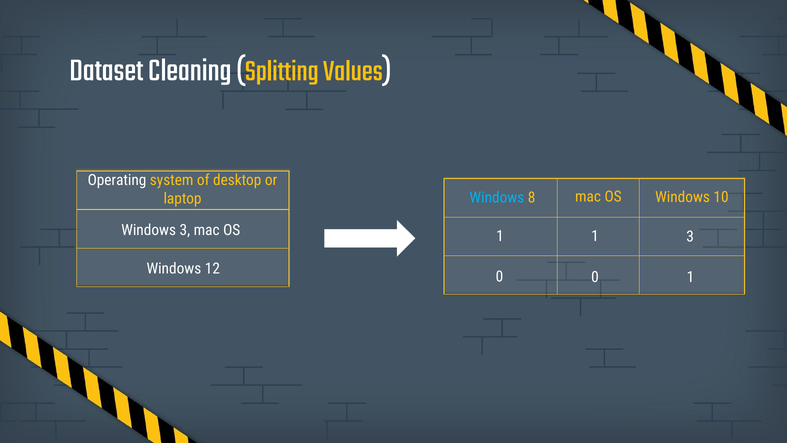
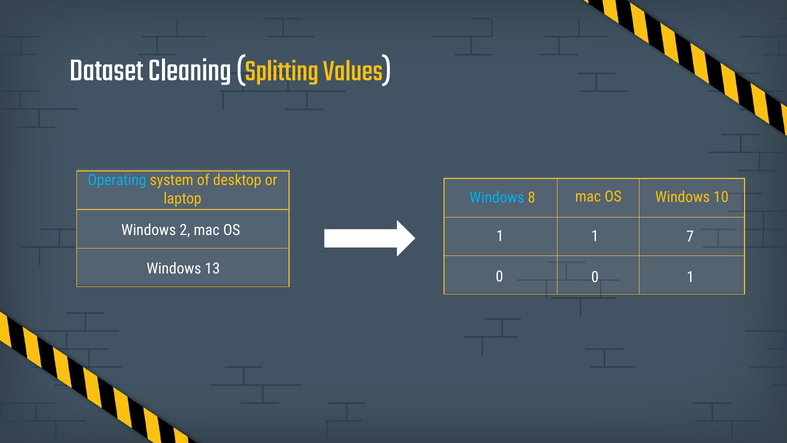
Operating colour: white -> light blue
Windows 3: 3 -> 2
1 3: 3 -> 7
12: 12 -> 13
